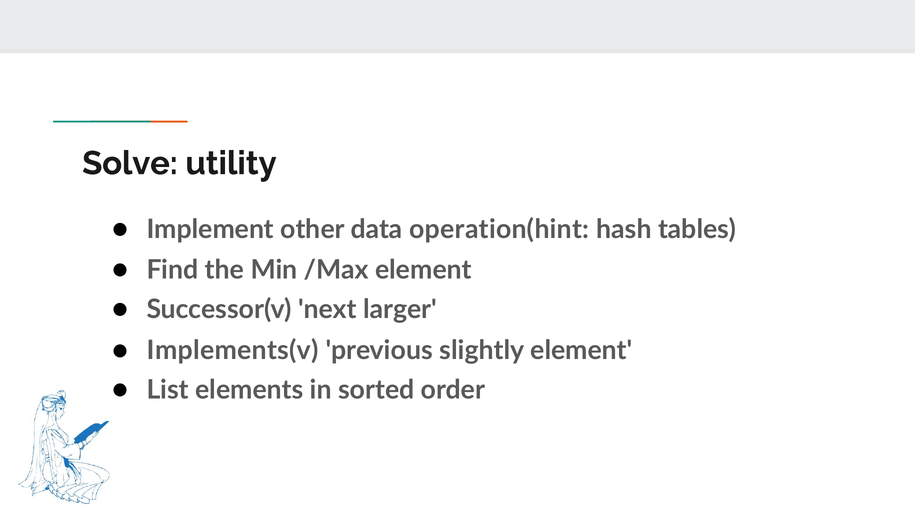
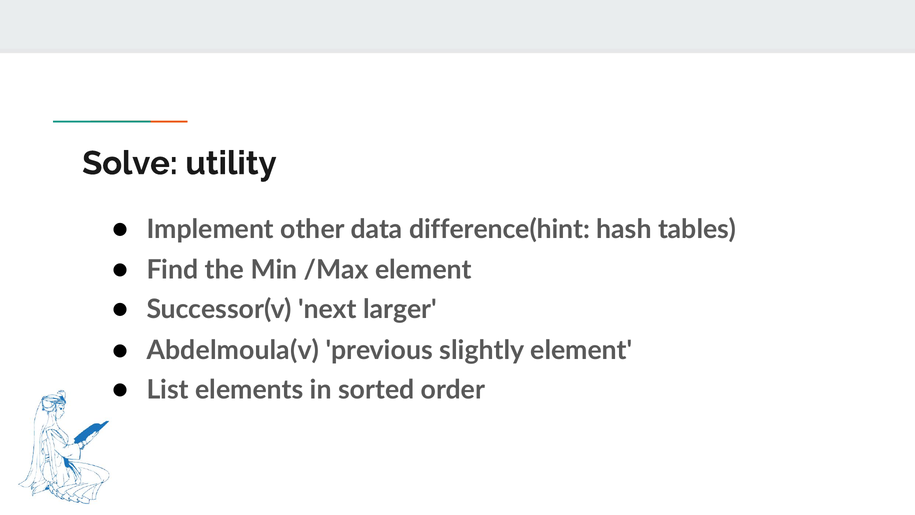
operation(hint: operation(hint -> difference(hint
Implements(v: Implements(v -> Abdelmoula(v
